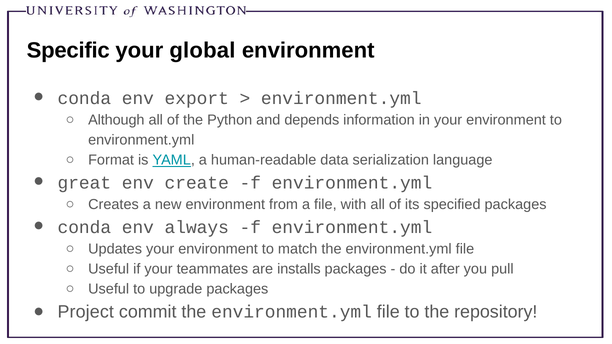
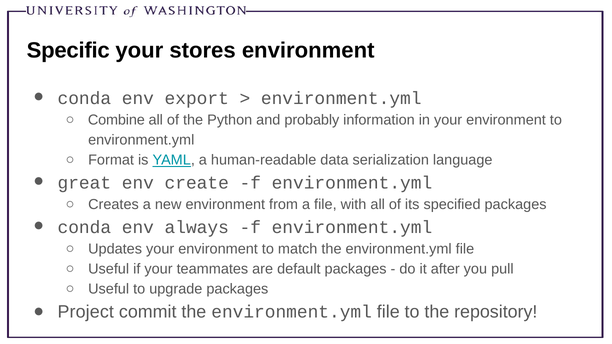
global: global -> stores
Although: Although -> Combine
depends: depends -> probably
installs: installs -> default
